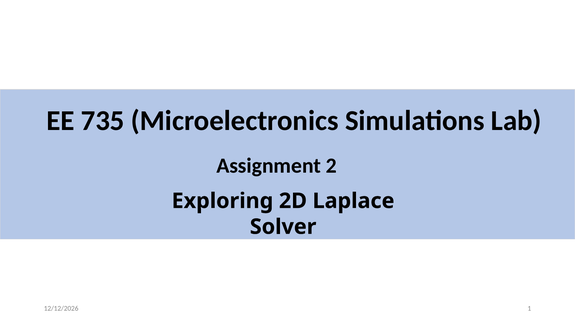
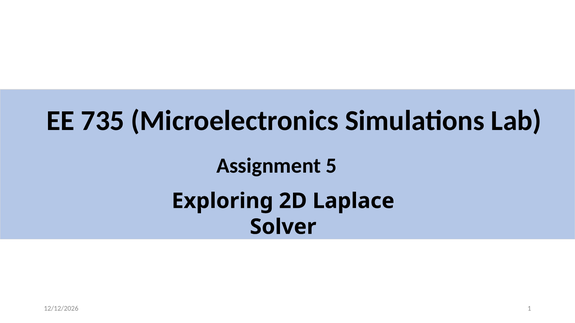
2: 2 -> 5
